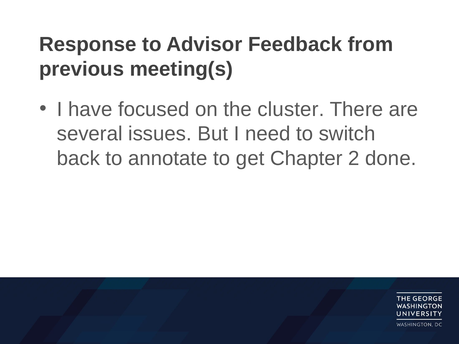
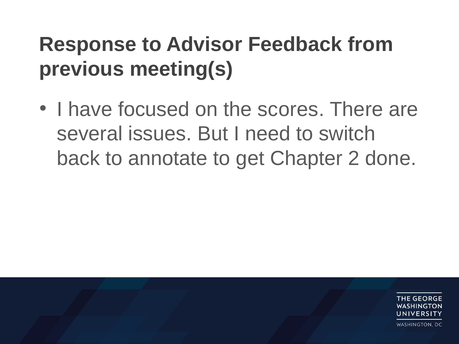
cluster: cluster -> scores
